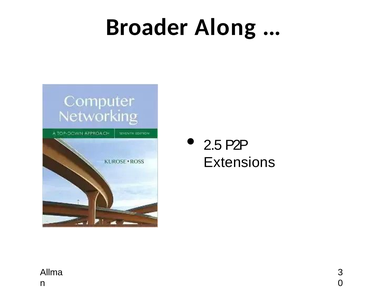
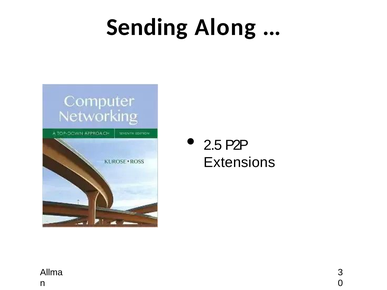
Broader: Broader -> Sending
